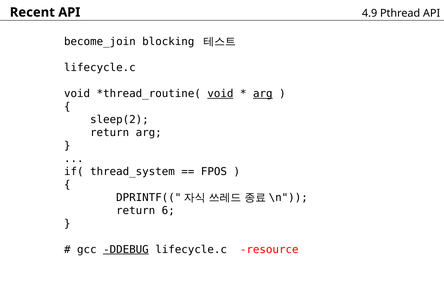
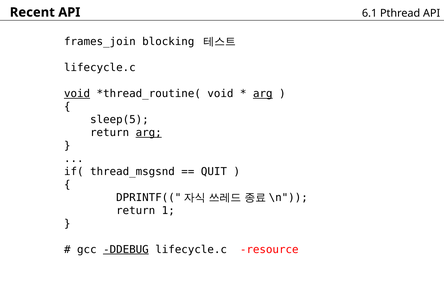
4.9: 4.9 -> 6.1
become_join: become_join -> frames_join
void at (77, 94) underline: none -> present
void at (220, 94) underline: present -> none
sleep(2: sleep(2 -> sleep(5
arg at (149, 132) underline: none -> present
thread_system: thread_system -> thread_msgsnd
FPOS: FPOS -> QUIT
6: 6 -> 1
